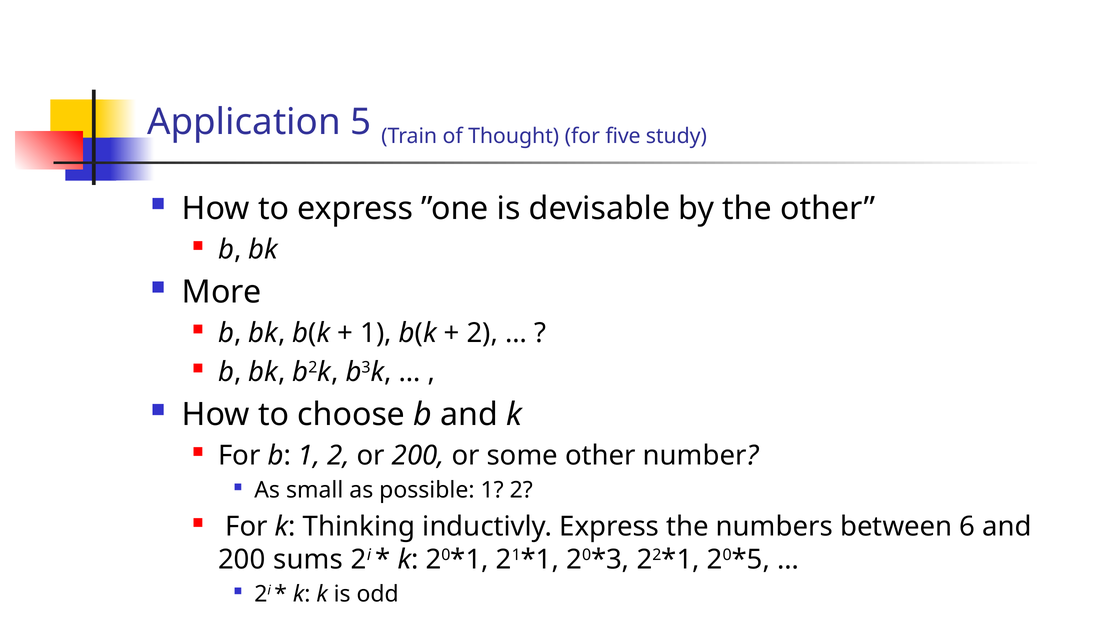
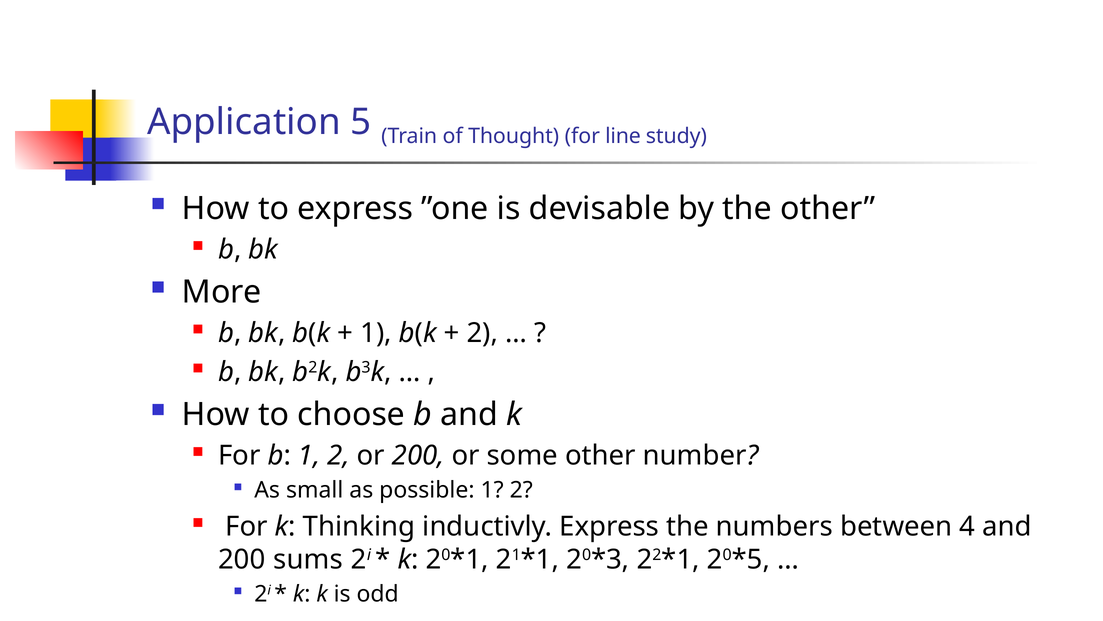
five: five -> line
6: 6 -> 4
